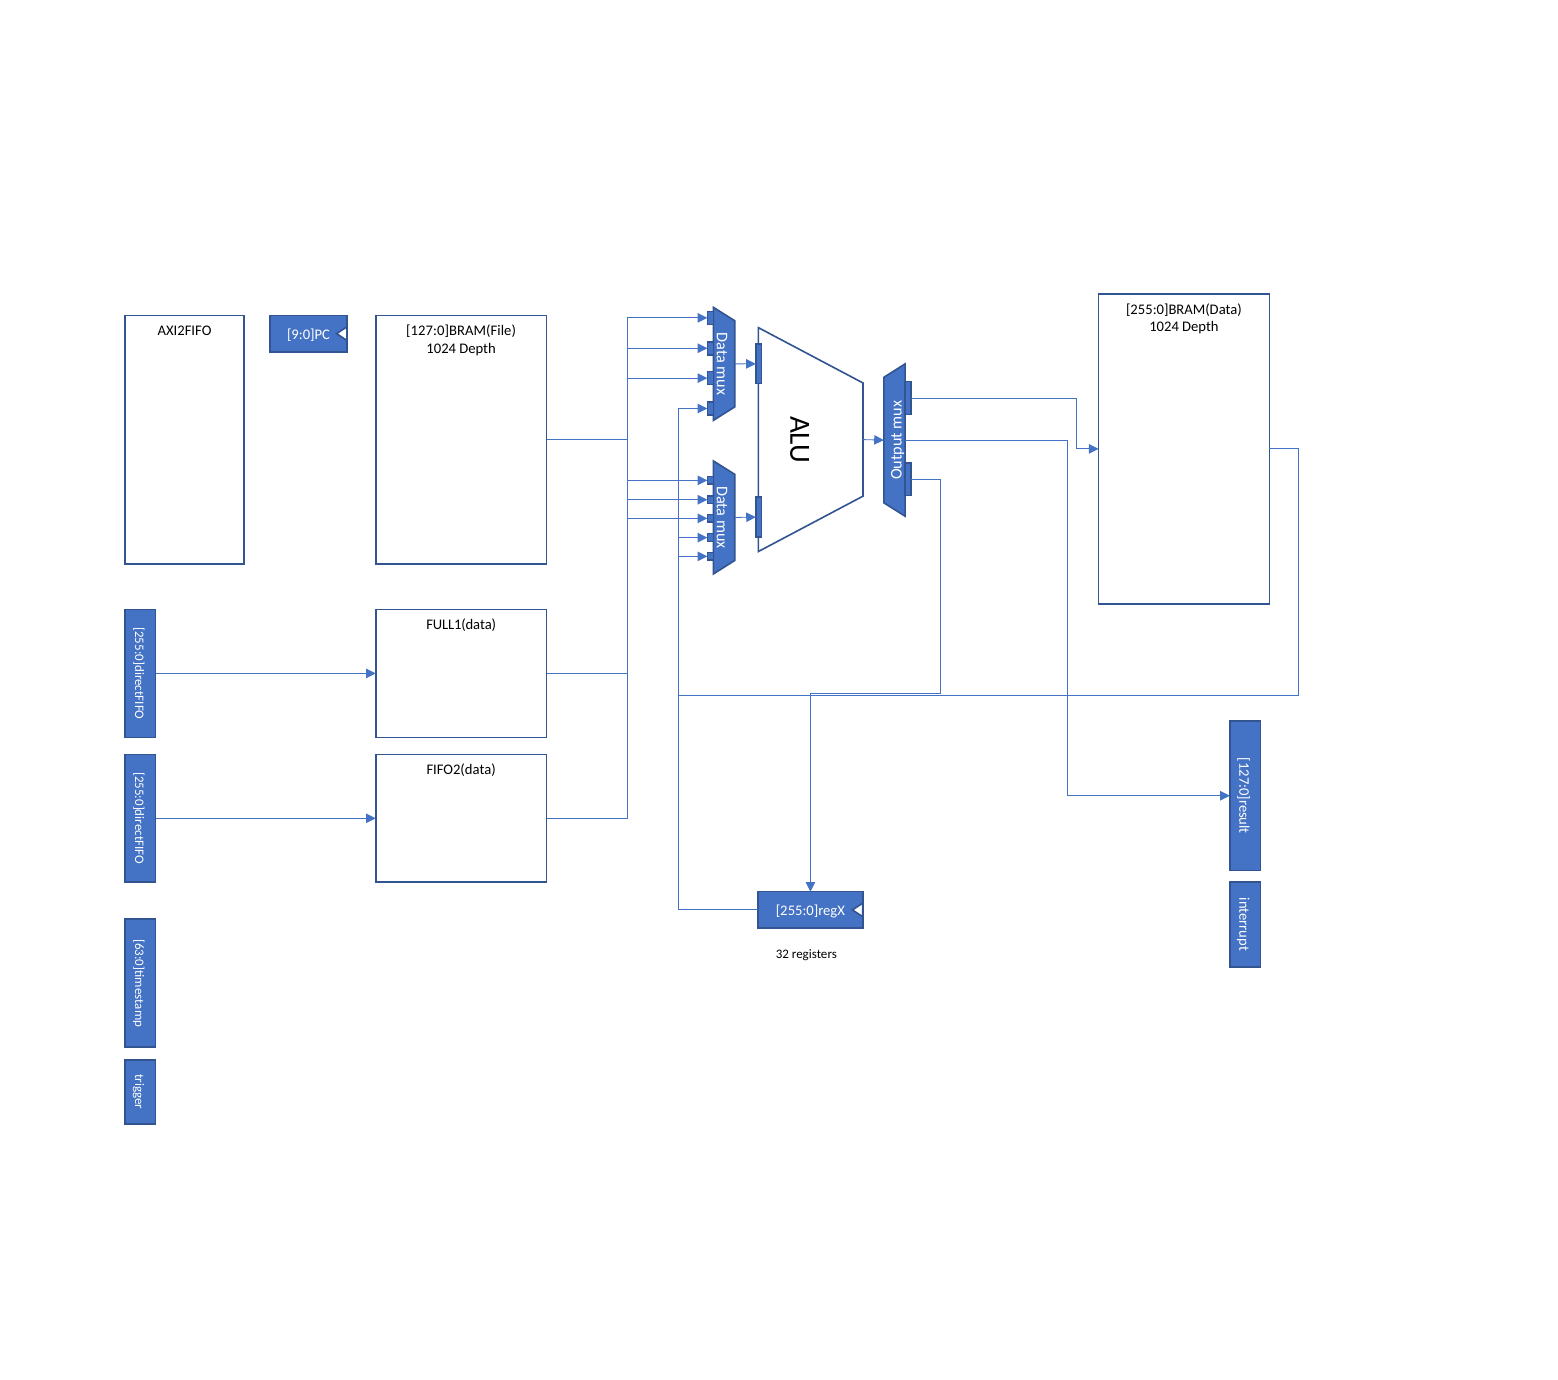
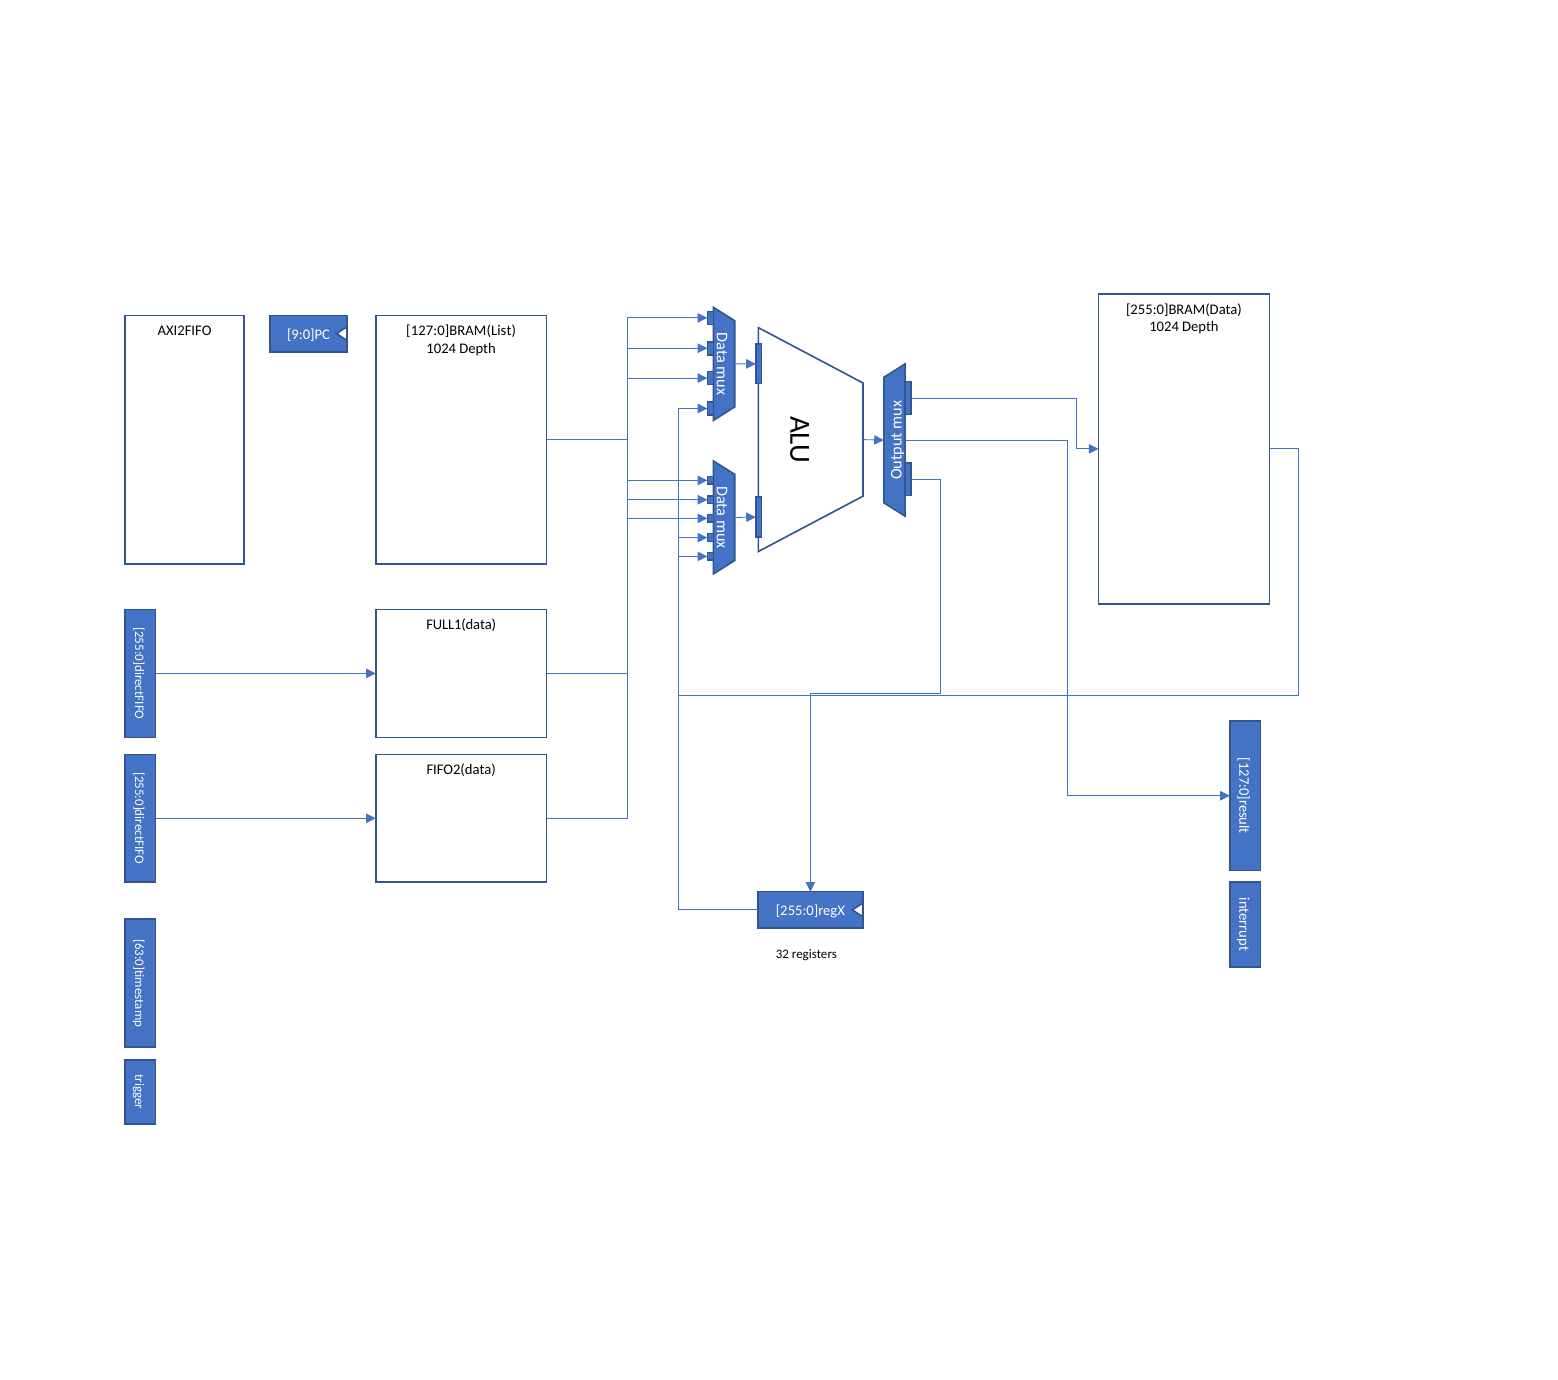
127:0]BRAM(File: 127:0]BRAM(File -> 127:0]BRAM(List
